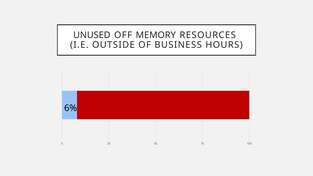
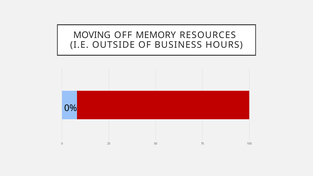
UNUSED: UNUSED -> MOVING
6%: 6% -> 0%
